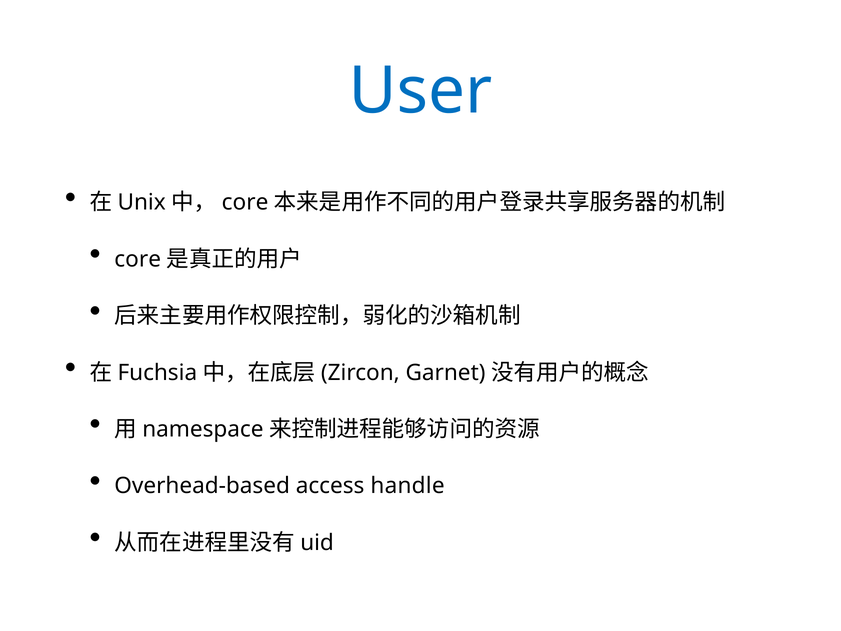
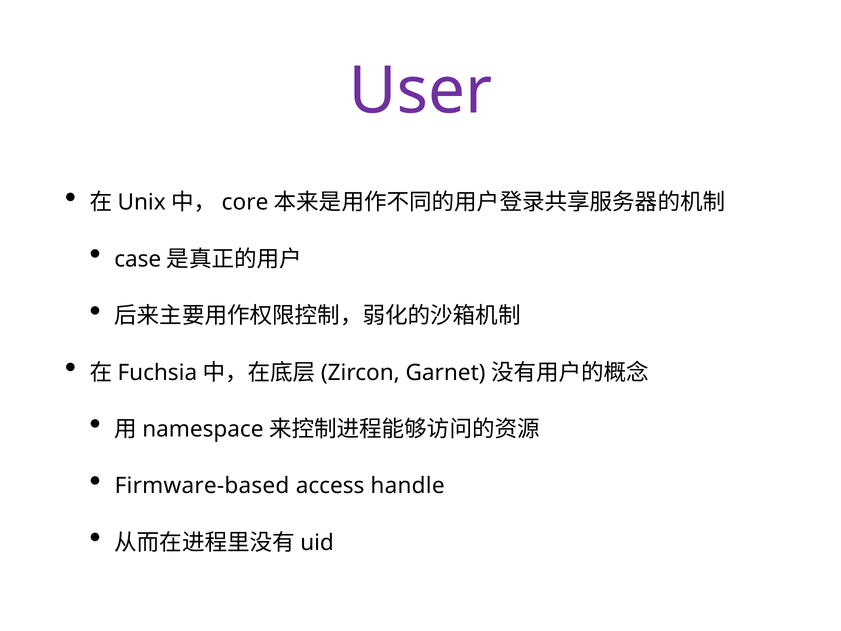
User colour: blue -> purple
core at (138, 259): core -> case
Overhead-based: Overhead-based -> Firmware-based
